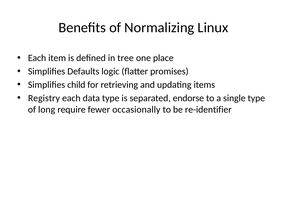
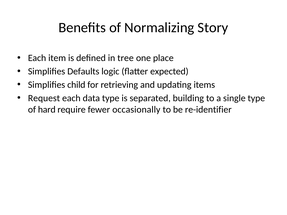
Linux: Linux -> Story
promises: promises -> expected
Registry: Registry -> Request
endorse: endorse -> building
long: long -> hard
